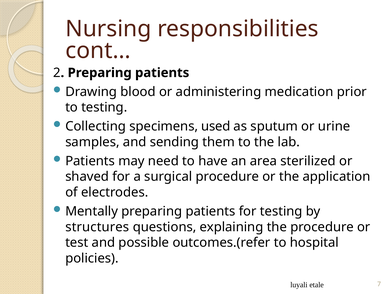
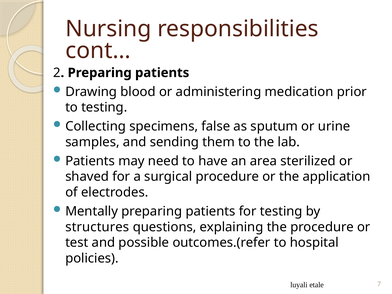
used: used -> false
